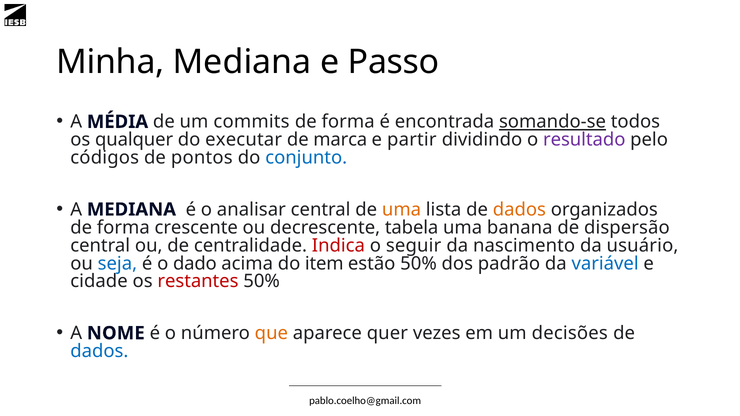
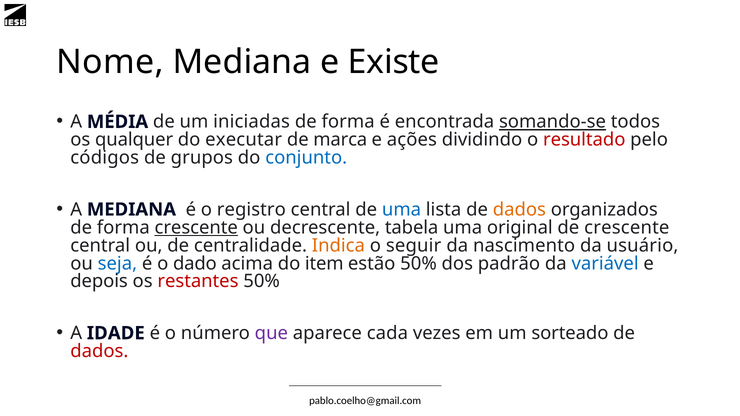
Minha: Minha -> Nome
Passo: Passo -> Existe
commits: commits -> iniciadas
partir: partir -> ações
resultado colour: purple -> red
pontos: pontos -> grupos
analisar: analisar -> registro
uma at (402, 210) colour: orange -> blue
crescente at (196, 228) underline: none -> present
banana: banana -> original
de dispersão: dispersão -> crescente
Indica colour: red -> orange
cidade: cidade -> depois
NOME: NOME -> IDADE
que colour: orange -> purple
quer: quer -> cada
decisões: decisões -> sorteado
dados at (99, 351) colour: blue -> red
